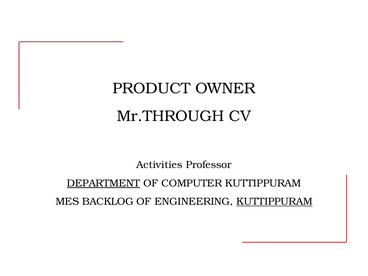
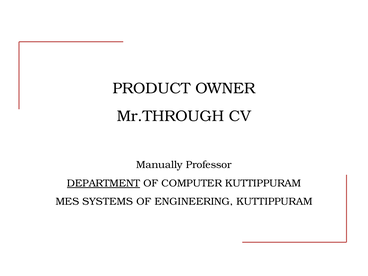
Activities: Activities -> Manually
BACKLOG: BACKLOG -> SYSTEMS
KUTTIPPURAM at (274, 202) underline: present -> none
